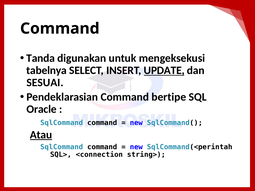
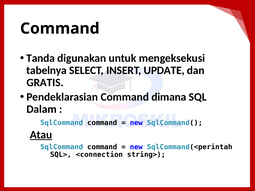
UPDATE underline: present -> none
SESUAI: SESUAI -> GRATIS
bertipe: bertipe -> dimana
Oracle: Oracle -> Dalam
